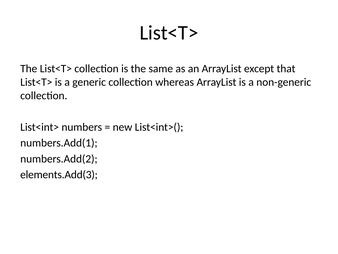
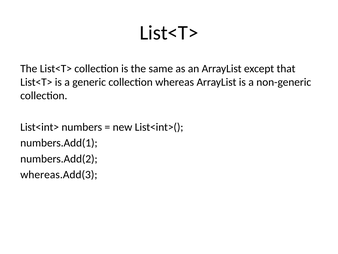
elements.Add(3: elements.Add(3 -> whereas.Add(3
